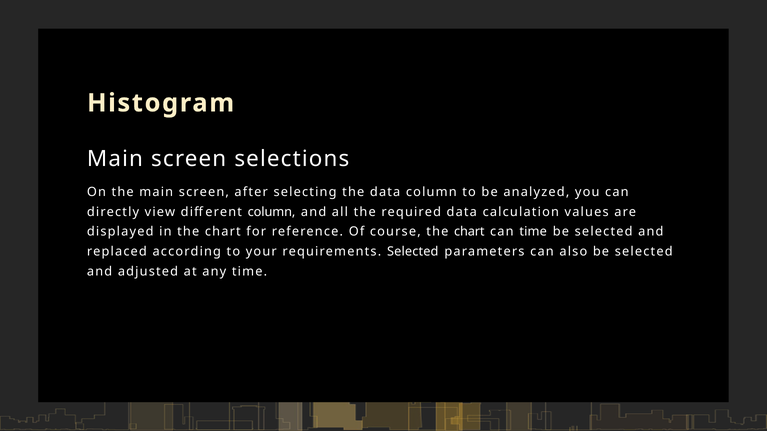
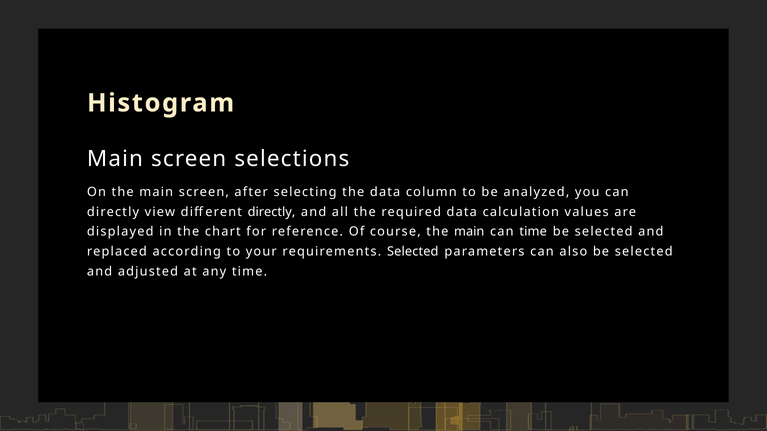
different column: column -> directly
course the chart: chart -> main
